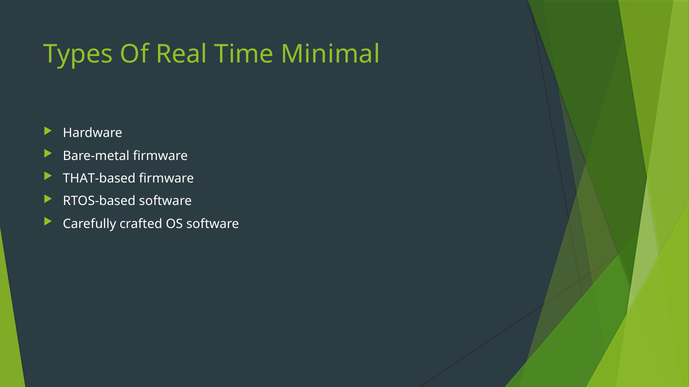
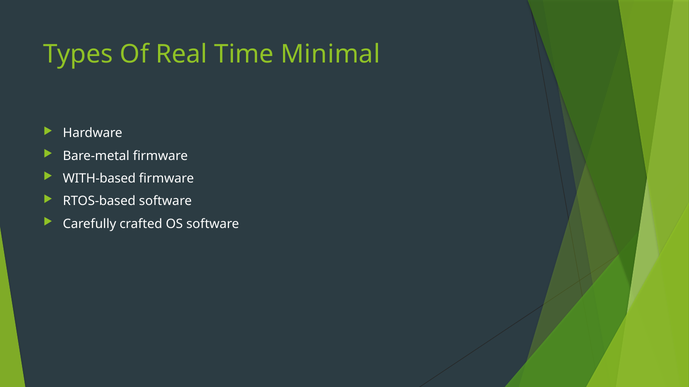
THAT-based: THAT-based -> WITH-based
